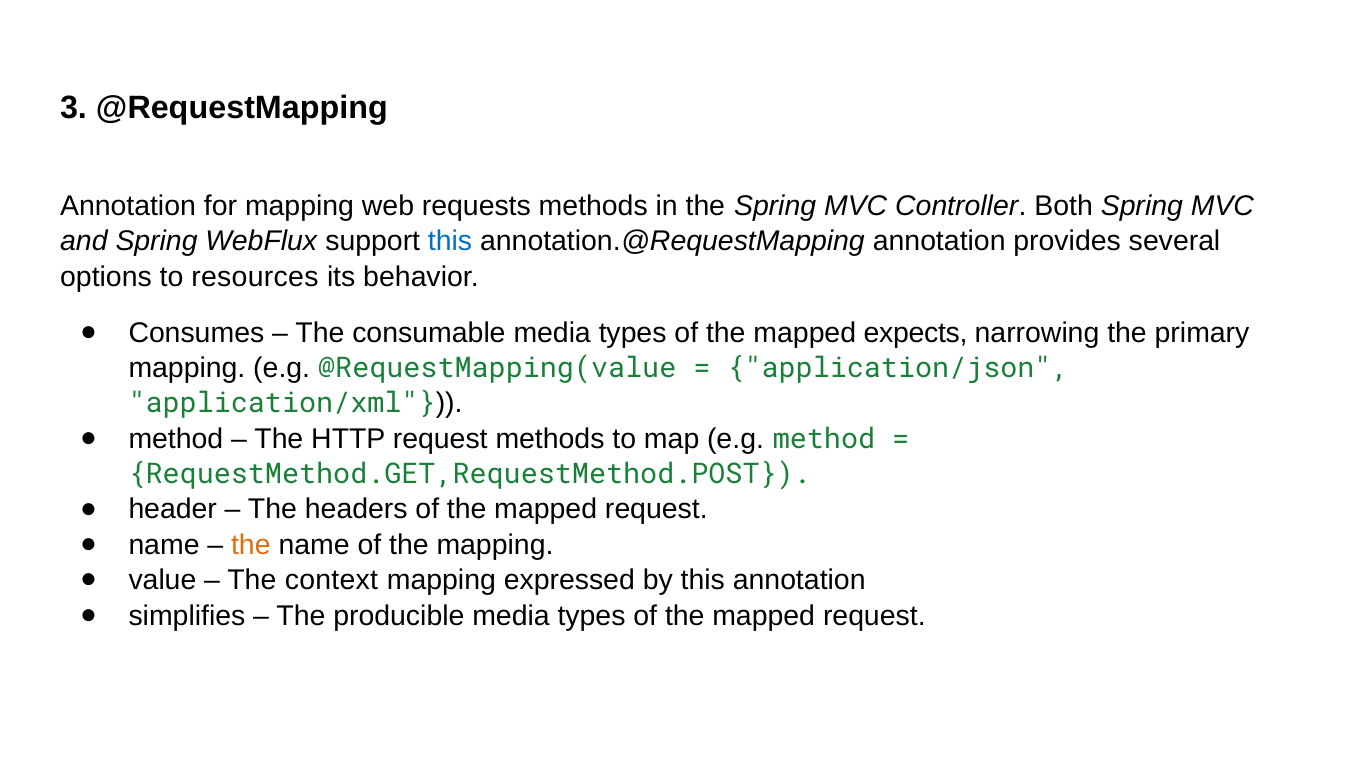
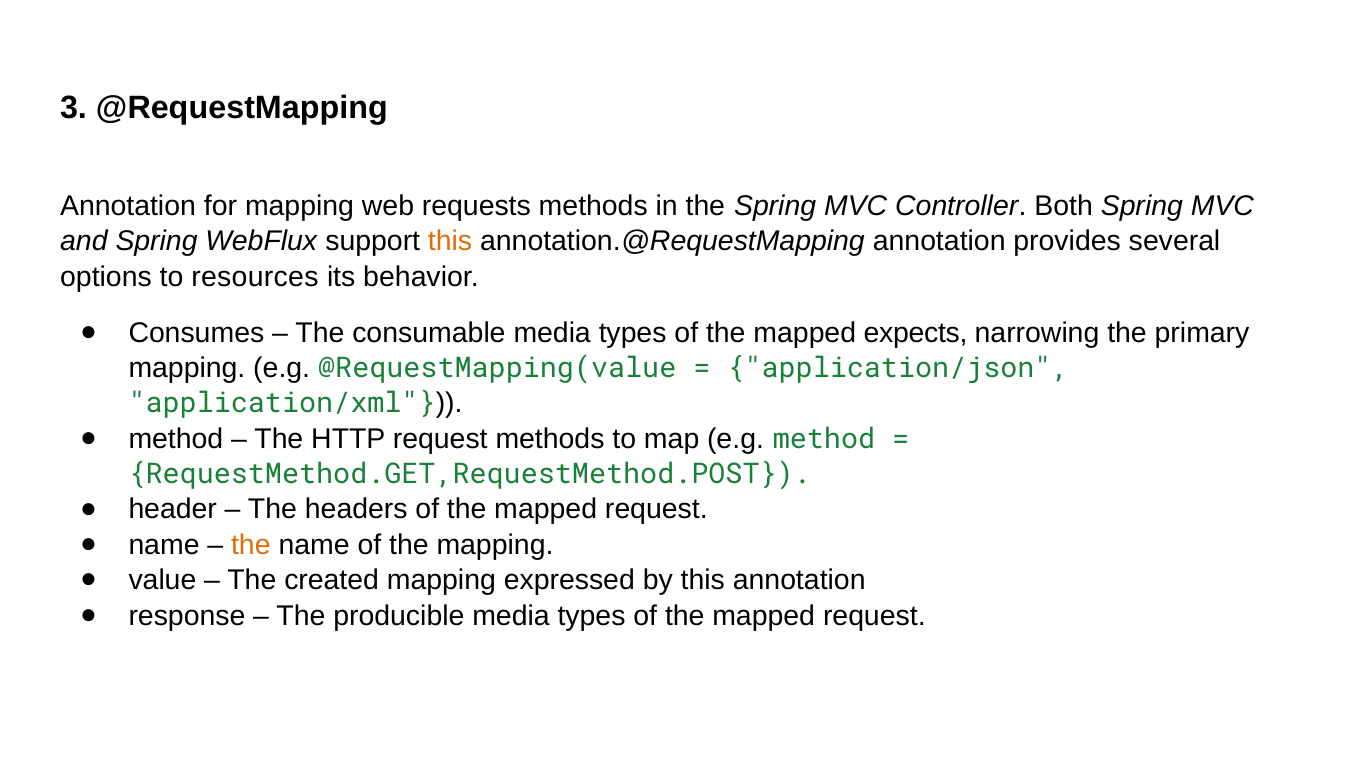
this at (450, 241) colour: blue -> orange
context: context -> created
simplifies: simplifies -> response
